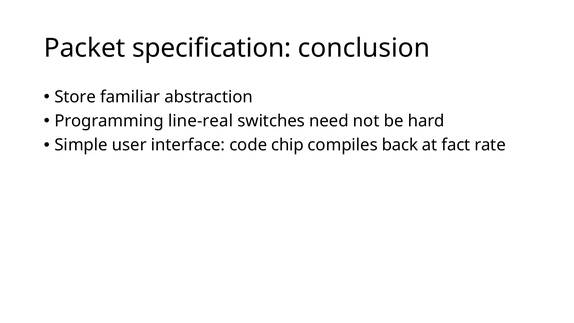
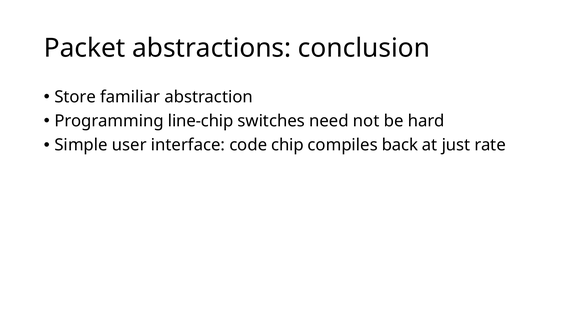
specification: specification -> abstractions
line-real: line-real -> line-chip
fact: fact -> just
